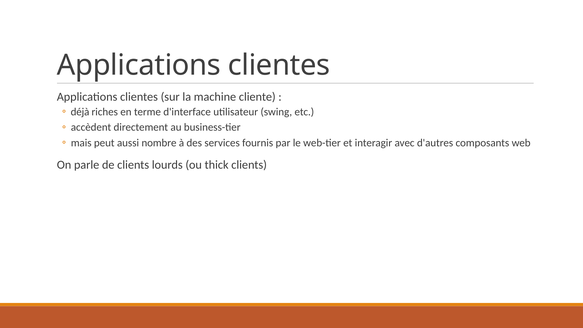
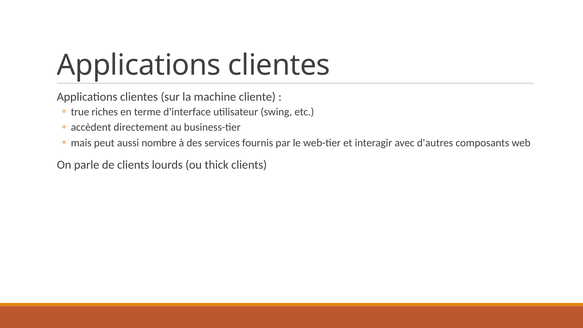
déjà: déjà -> true
